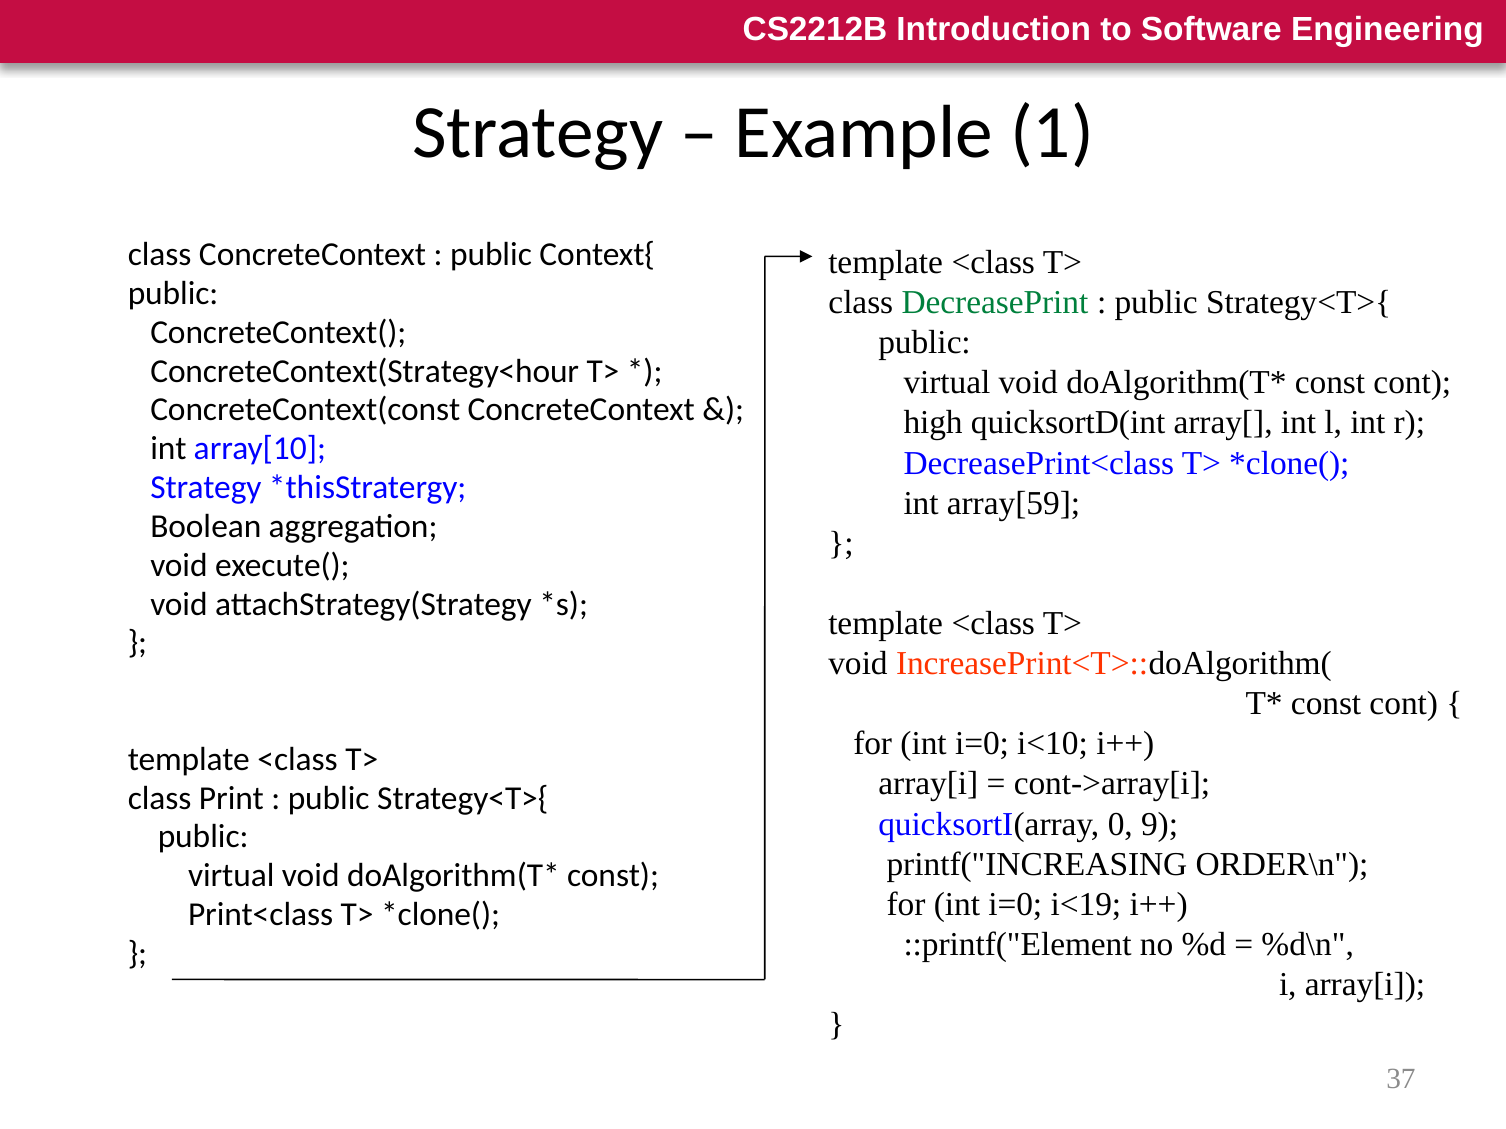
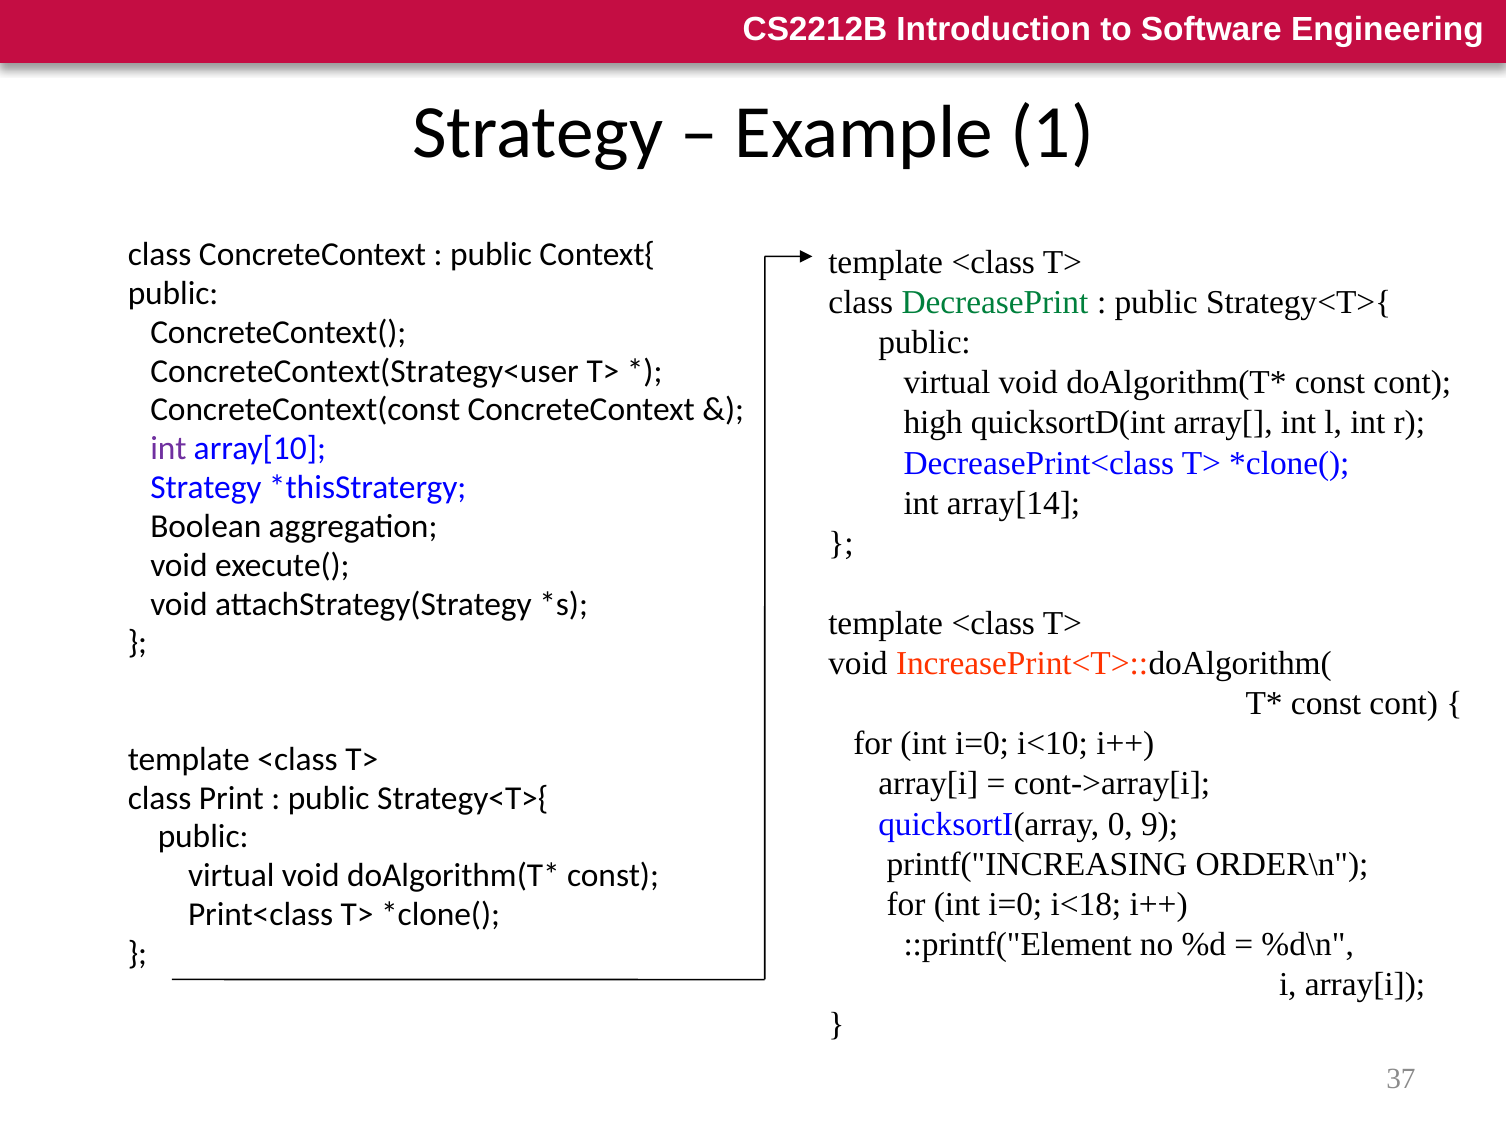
ConcreteContext(Strategy<hour: ConcreteContext(Strategy<hour -> ConcreteContext(Strategy<user
int at (168, 449) colour: black -> purple
array[59: array[59 -> array[14
i<19: i<19 -> i<18
